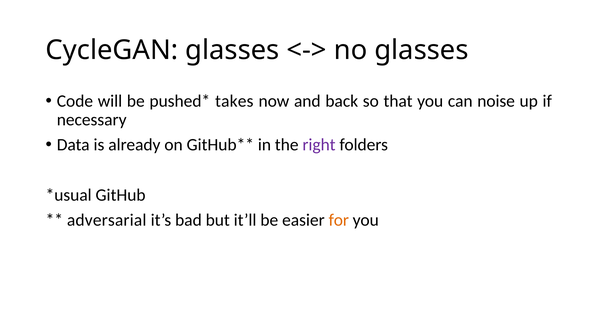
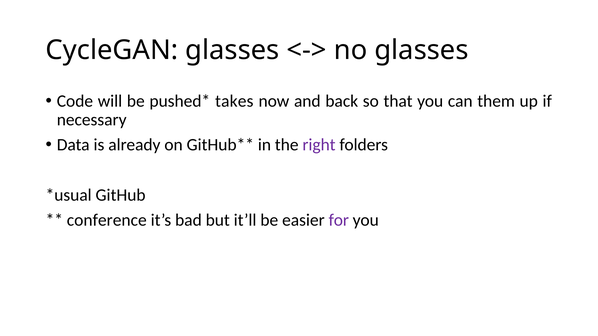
noise: noise -> them
adversarial: adversarial -> conference
for colour: orange -> purple
